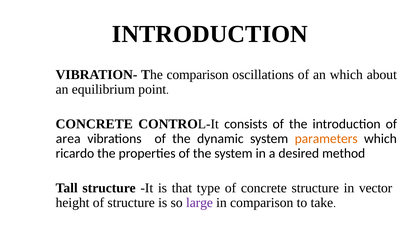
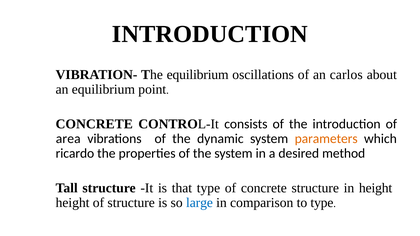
The comparison: comparison -> equilibrium
an which: which -> carlos
in vector: vector -> height
large colour: purple -> blue
to take: take -> type
